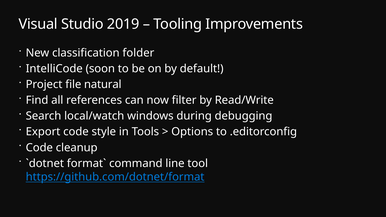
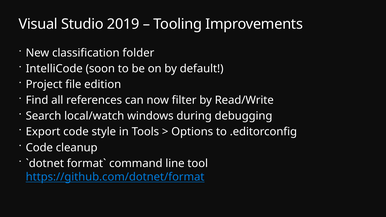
natural: natural -> edition
